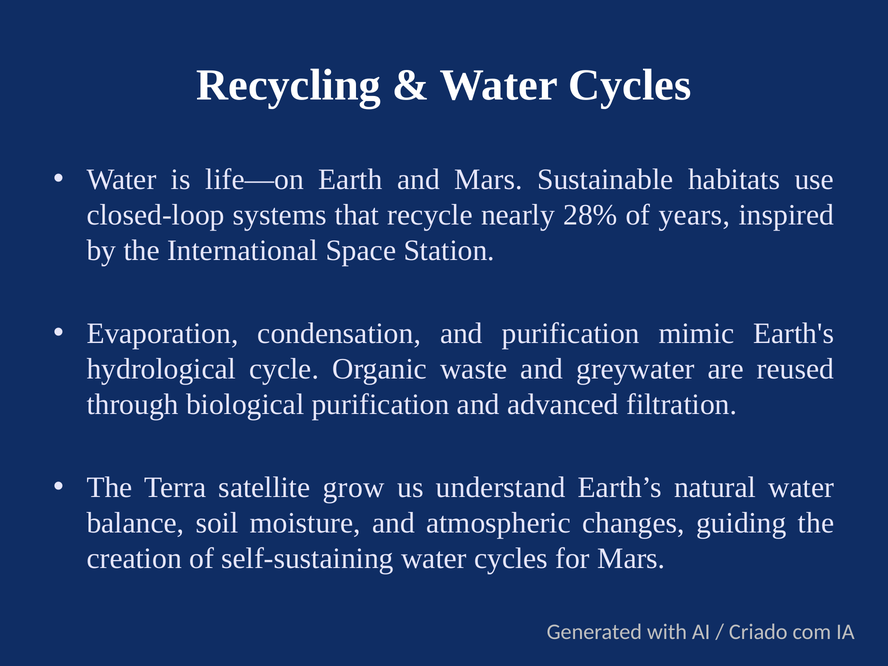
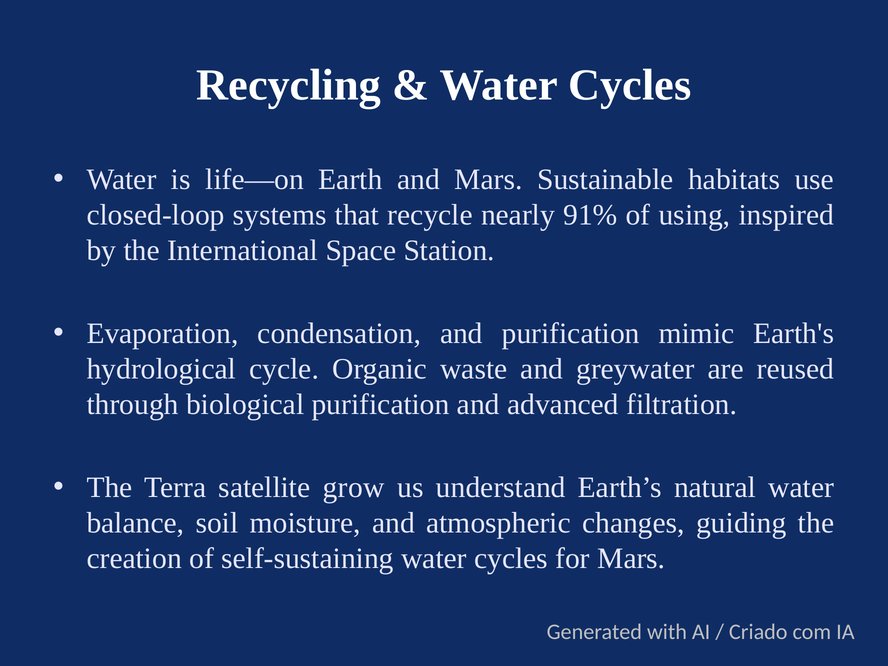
28%: 28% -> 91%
years: years -> using
